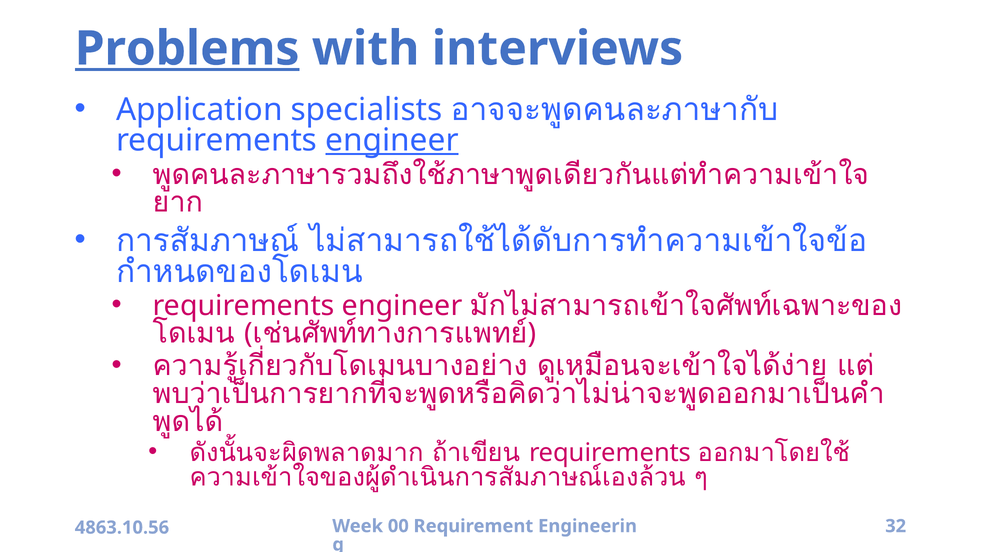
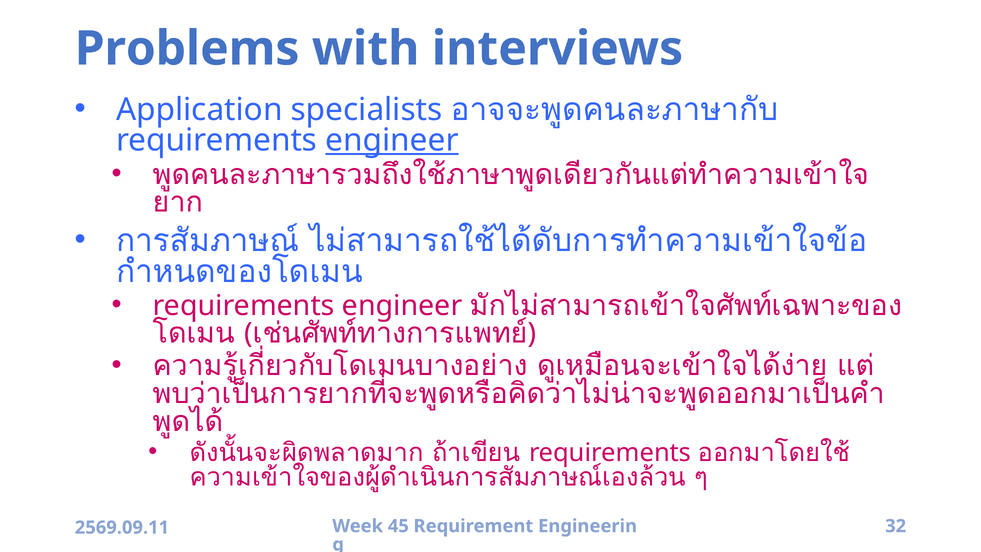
Problems underline: present -> none
00: 00 -> 45
4863.10.56: 4863.10.56 -> 2569.09.11
